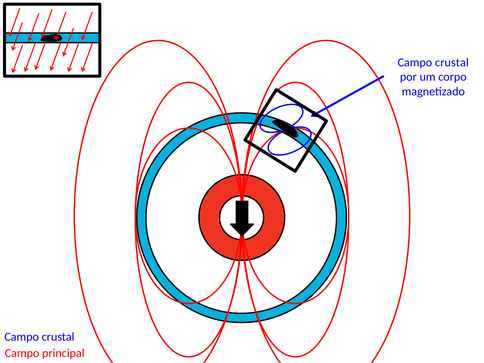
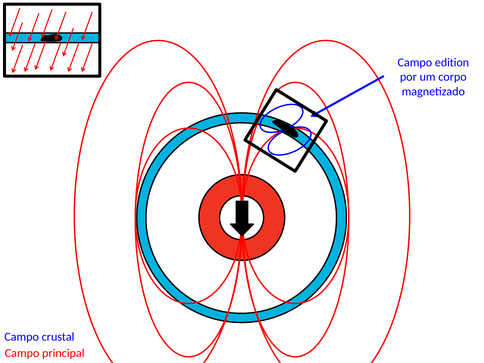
crustal at (452, 62): crustal -> edition
